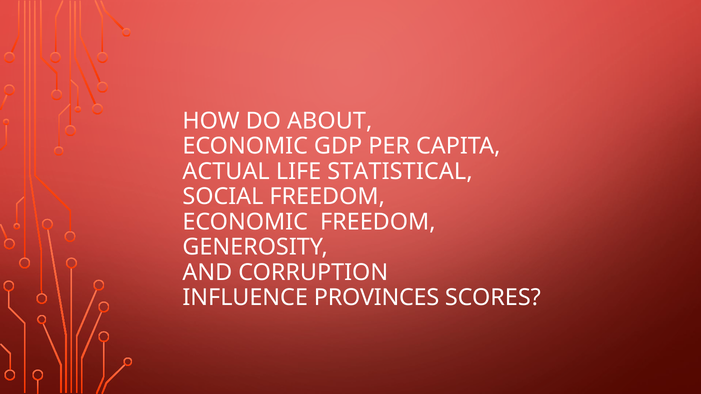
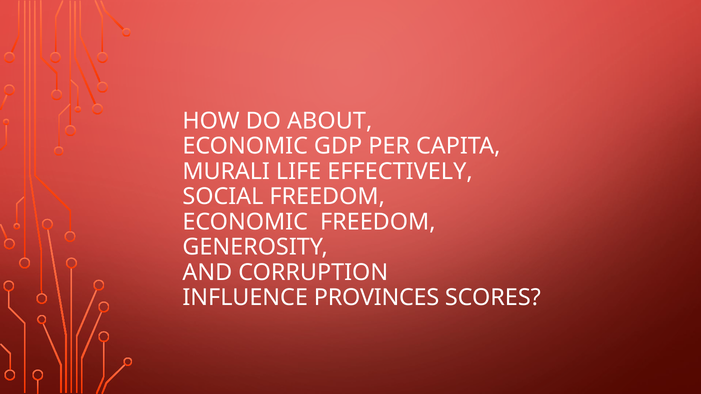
ACTUAL: ACTUAL -> MURALI
STATISTICAL: STATISTICAL -> EFFECTIVELY
